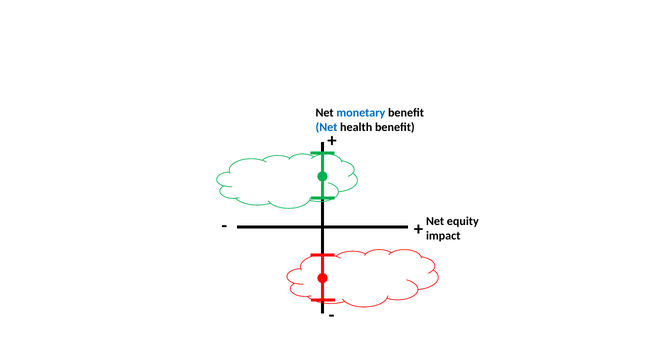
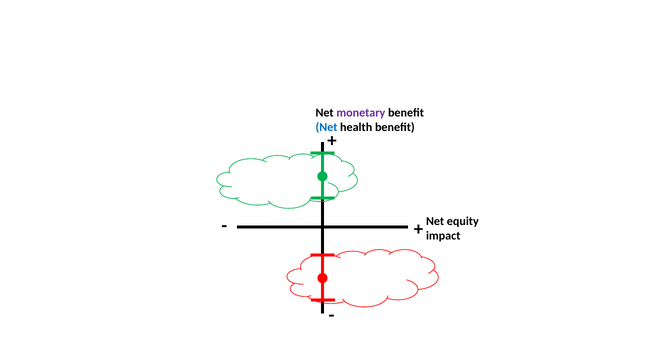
monetary colour: blue -> purple
